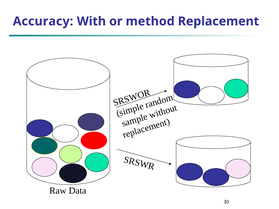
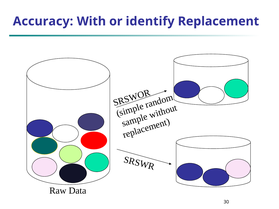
method: method -> identify
